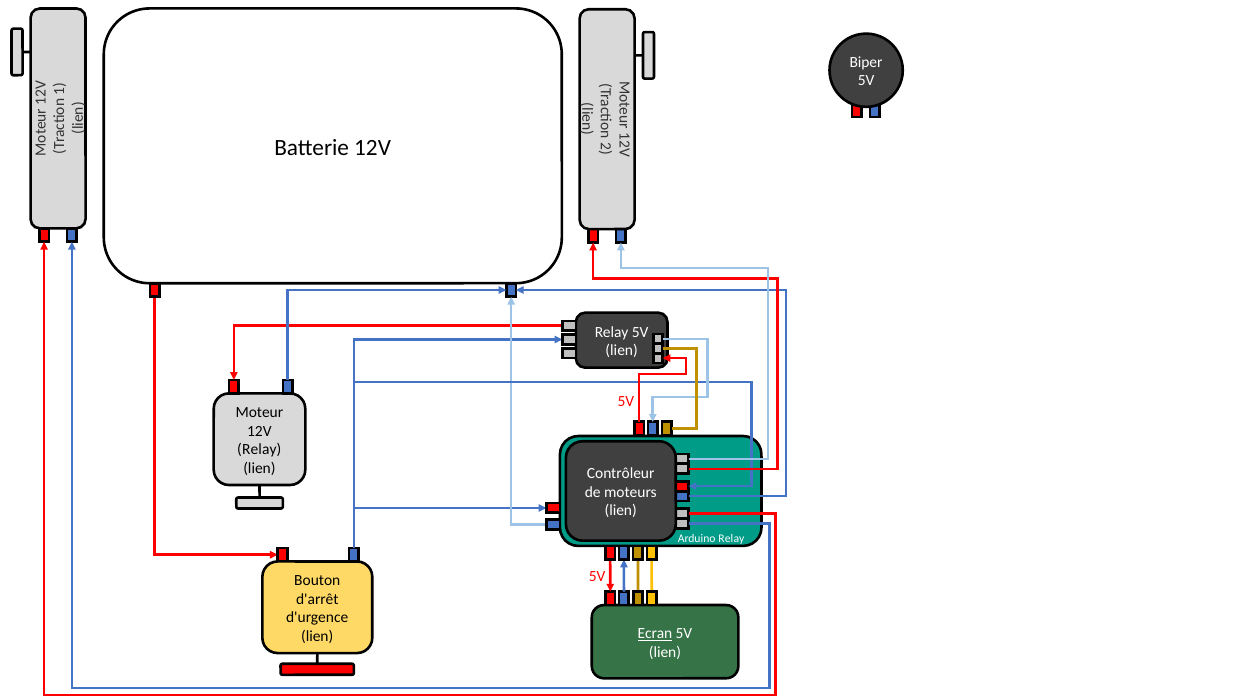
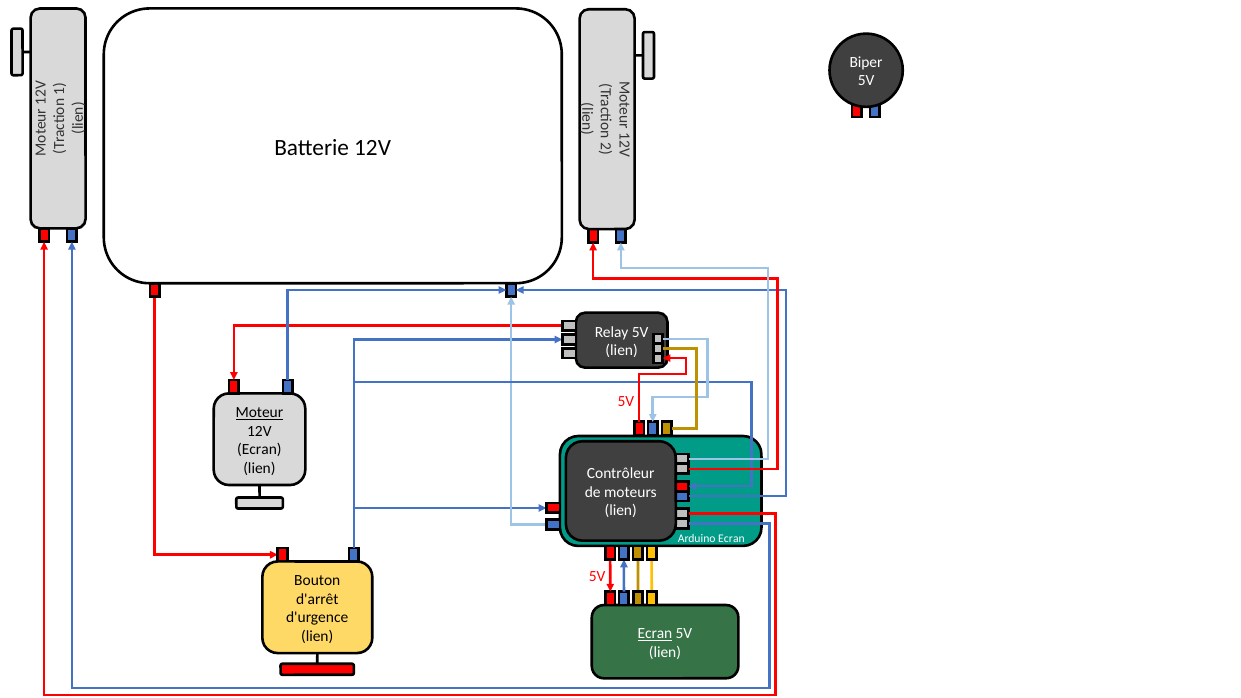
Moteur underline: none -> present
Relay at (259, 450): Relay -> Ecran
Arduino Relay: Relay -> Ecran
